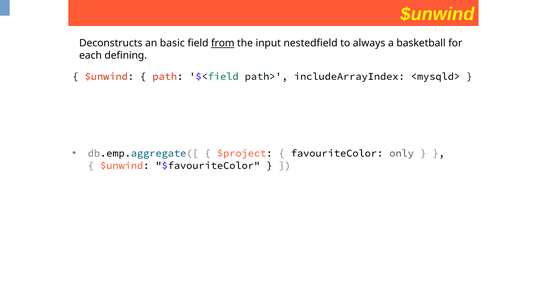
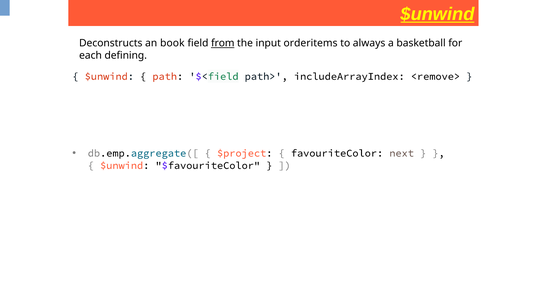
$unwind at (438, 14) underline: none -> present
basic: basic -> book
nestedfield: nestedfield -> orderitems
<mysqld>: <mysqld> -> <remove>
only: only -> next
